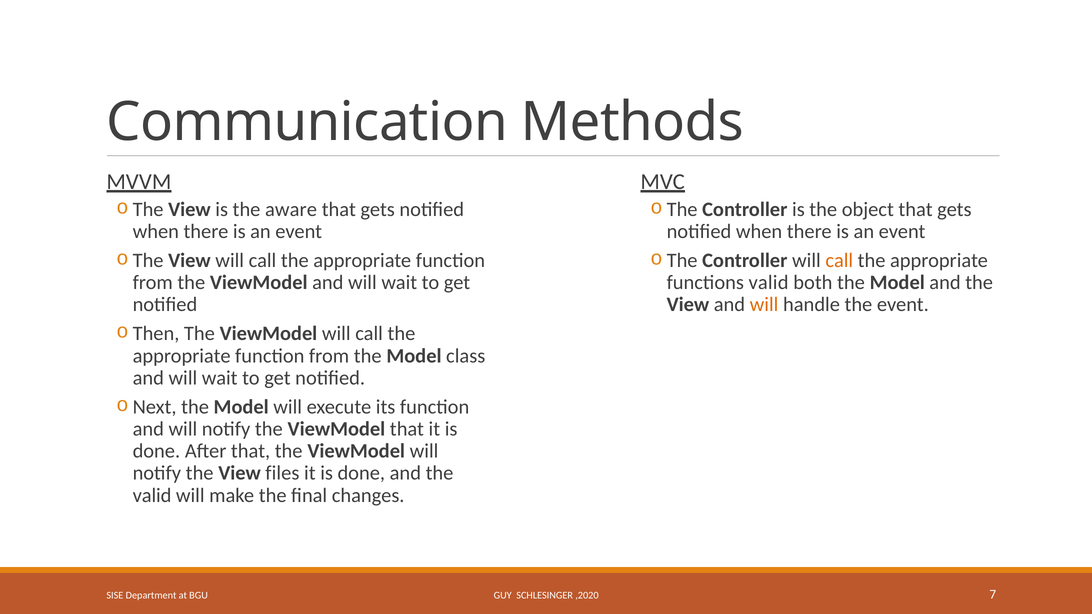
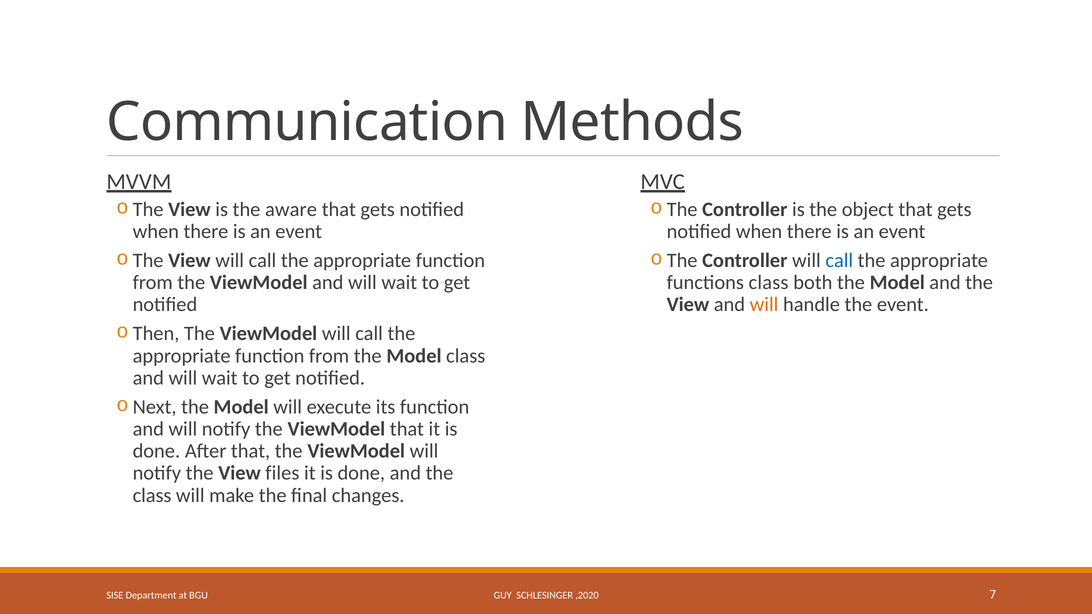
call at (839, 261) colour: orange -> blue
functions valid: valid -> class
valid at (152, 495): valid -> class
